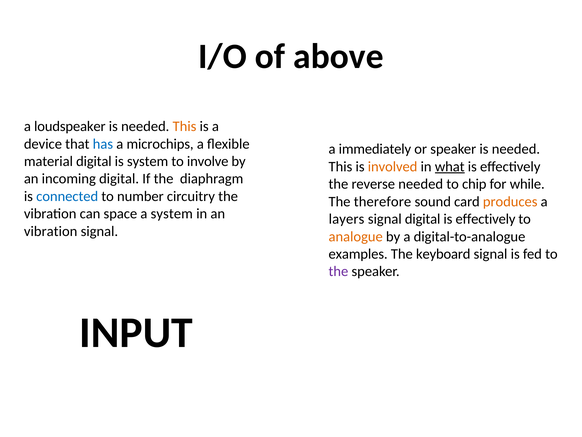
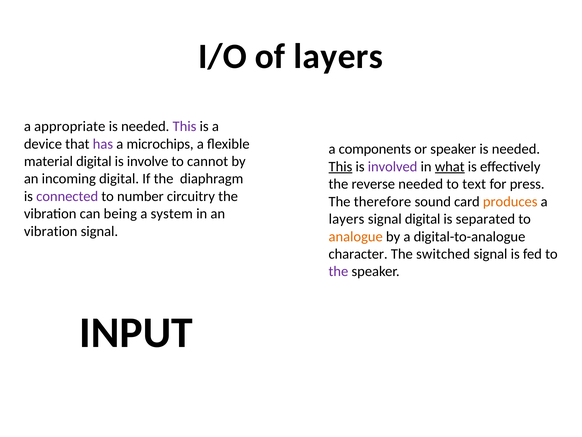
of above: above -> layers
loudspeaker: loudspeaker -> appropriate
This at (184, 126) colour: orange -> purple
has colour: blue -> purple
immediately: immediately -> components
is system: system -> involve
involve: involve -> cannot
This at (340, 166) underline: none -> present
involved colour: orange -> purple
chip: chip -> text
while: while -> press
connected colour: blue -> purple
space: space -> being
effectively at (486, 219): effectively -> separated
examples: examples -> character
keyboard: keyboard -> switched
